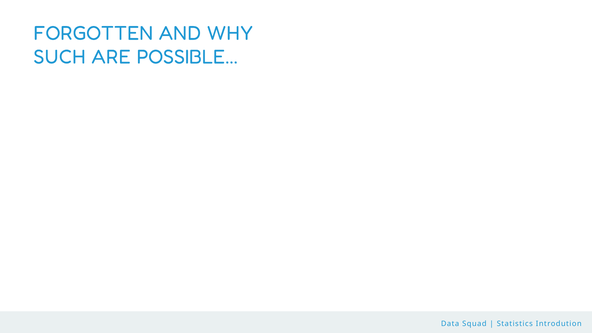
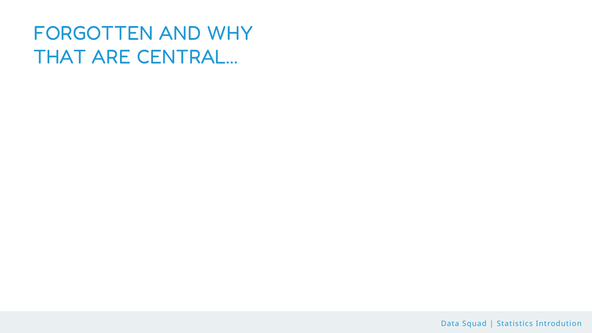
SUCH: SUCH -> THAT
POSSIBLE: POSSIBLE -> CENTRAL
